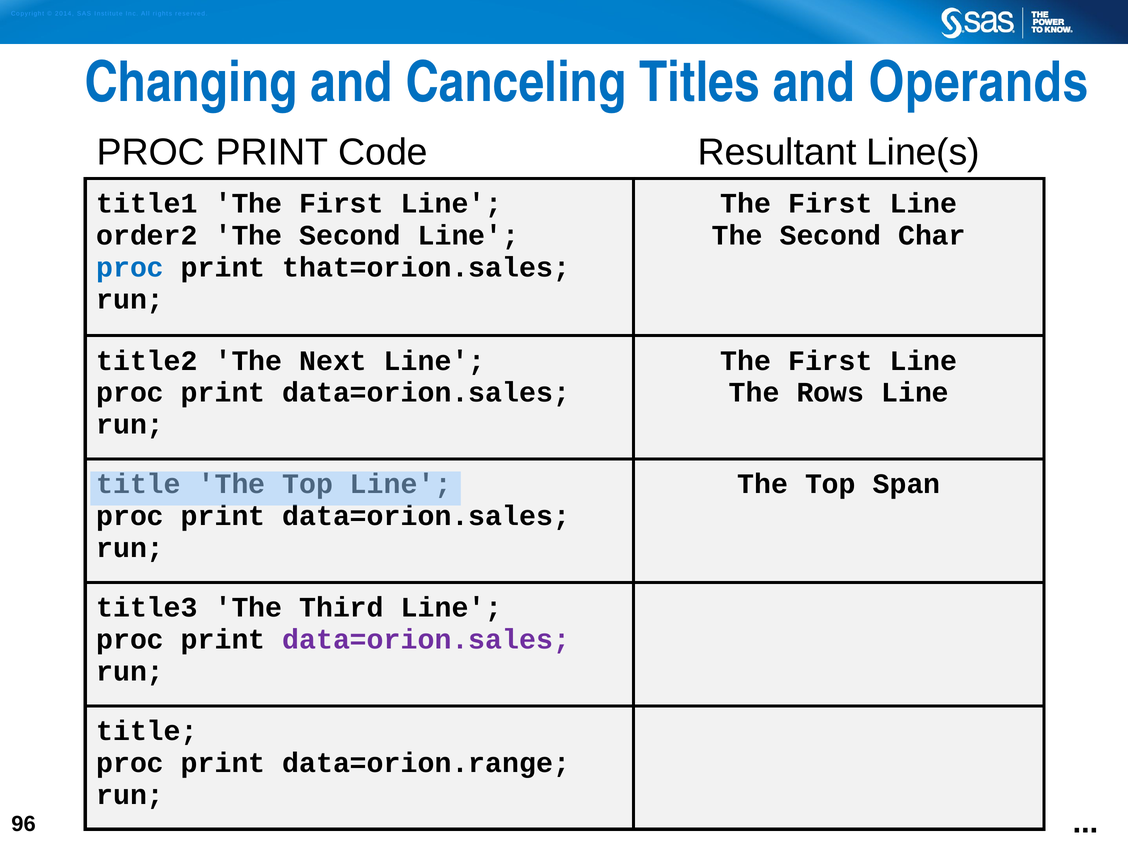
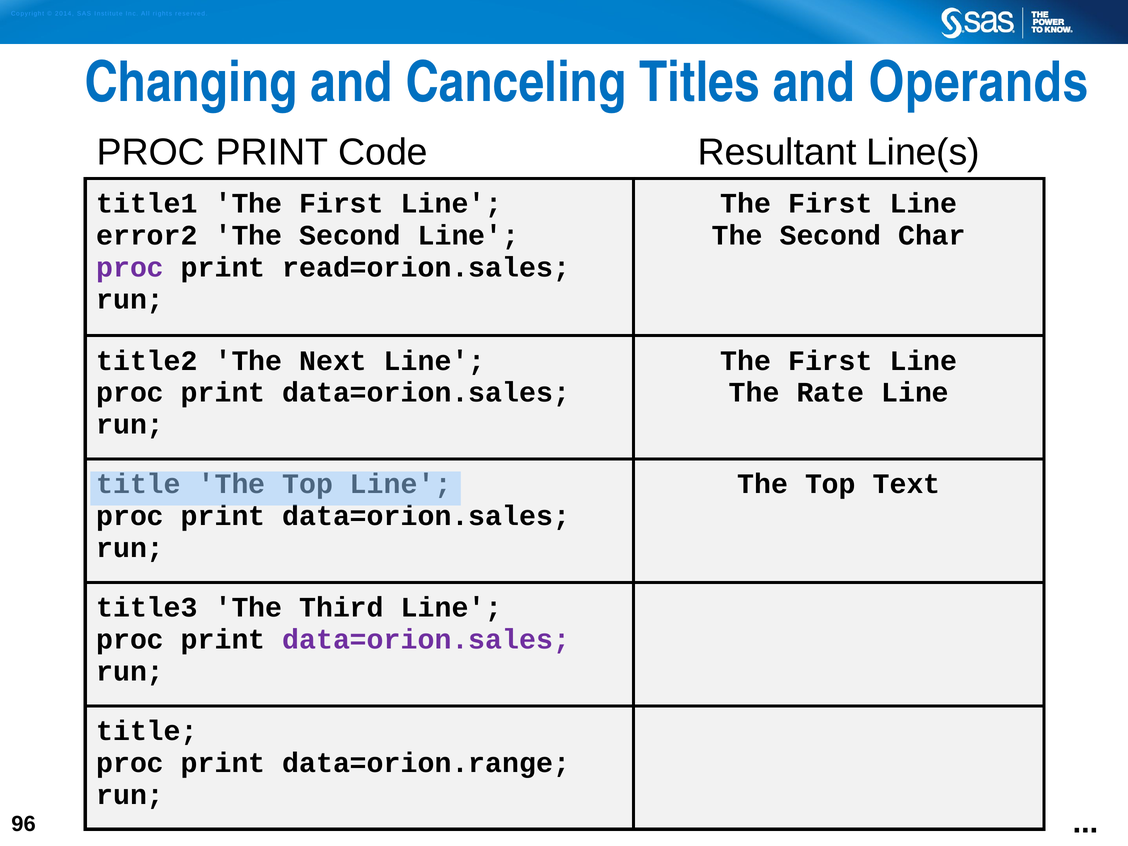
order2: order2 -> error2
proc at (130, 267) colour: blue -> purple
that=orion.sales: that=orion.sales -> read=orion.sales
Rows: Rows -> Rate
Span: Span -> Text
